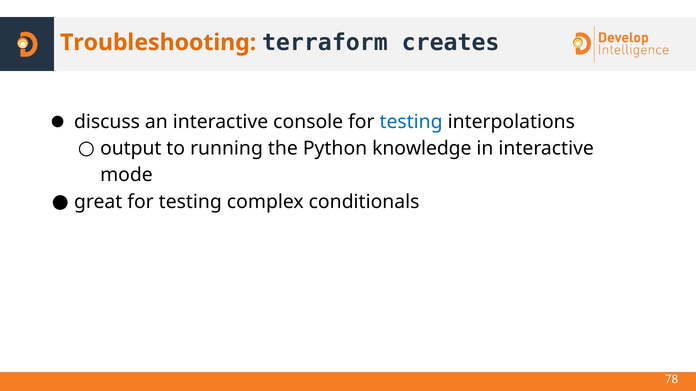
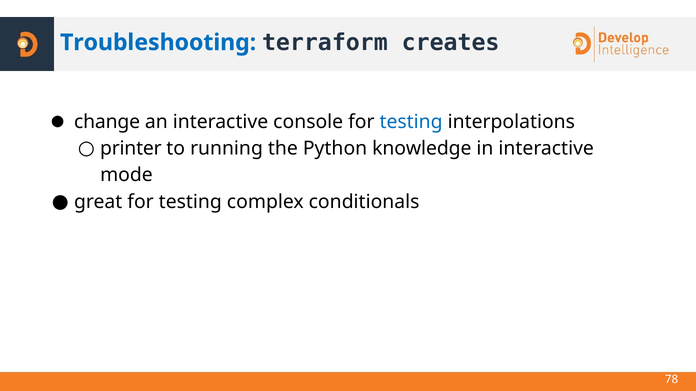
Troubleshooting colour: orange -> blue
discuss: discuss -> change
output: output -> printer
